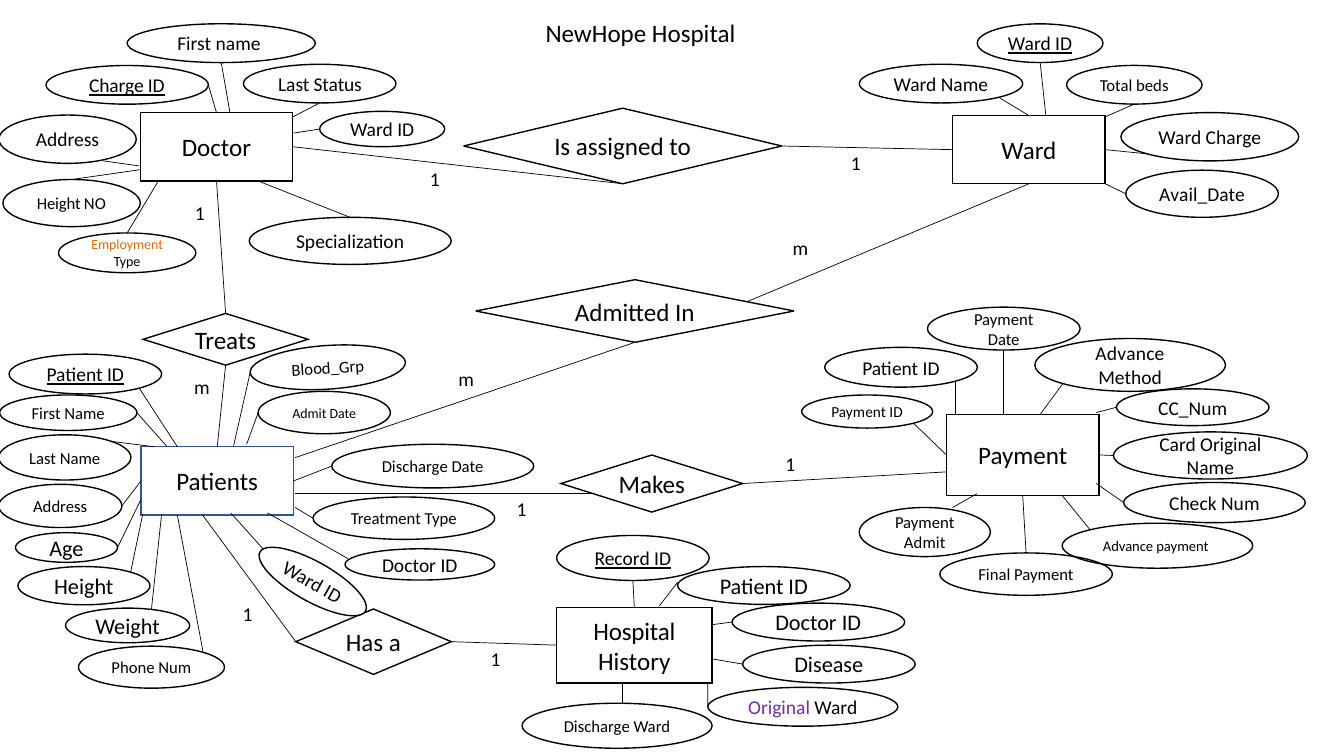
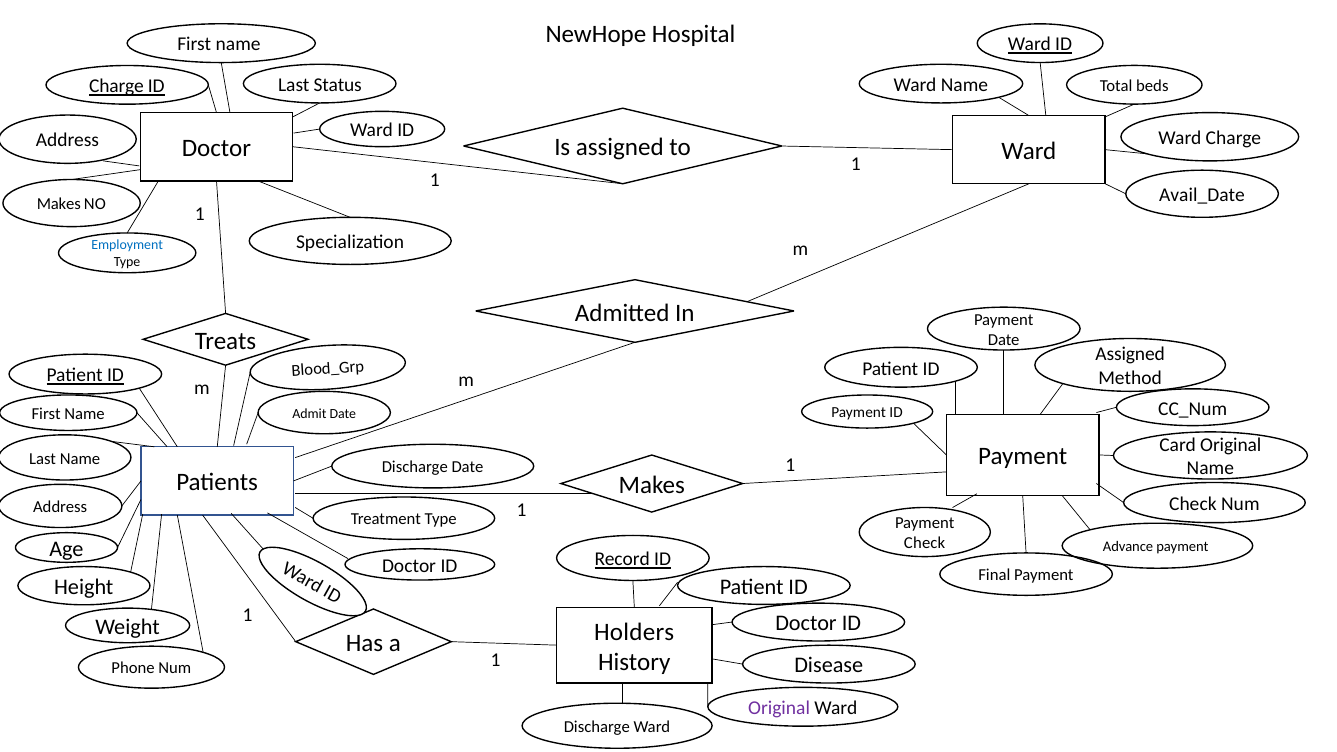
Height at (59, 204): Height -> Makes
Employment colour: orange -> blue
Advance at (1130, 355): Advance -> Assigned
Admit at (925, 543): Admit -> Check
Hospital at (634, 632): Hospital -> Holders
